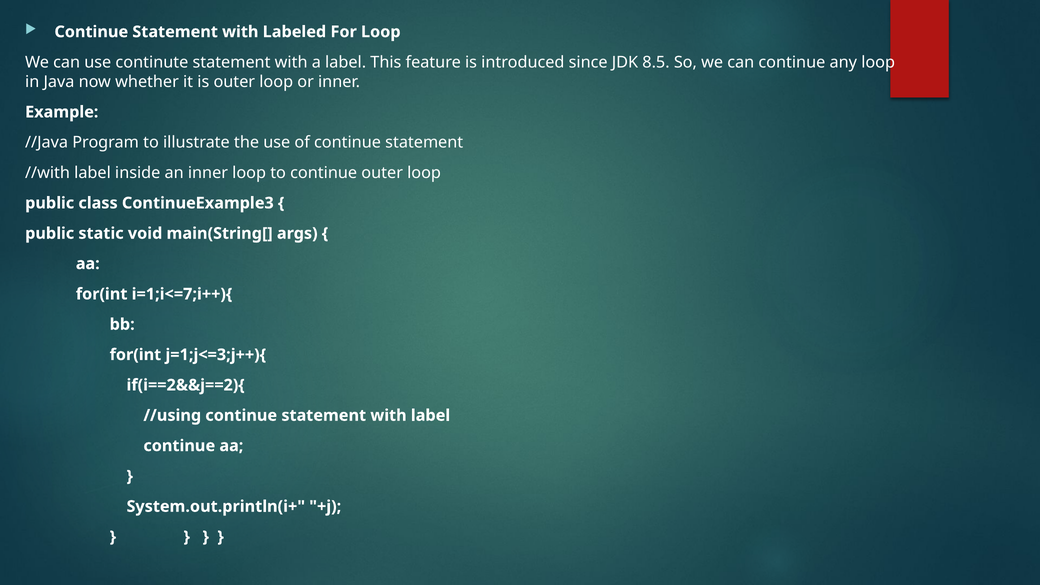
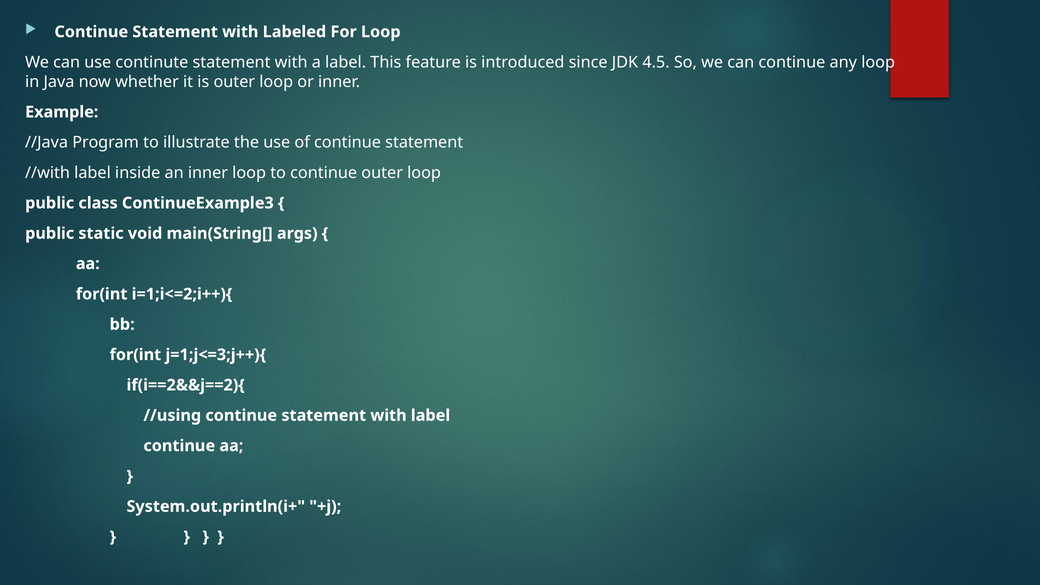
8.5: 8.5 -> 4.5
i=1;i<=7;i++){: i=1;i<=7;i++){ -> i=1;i<=2;i++){
